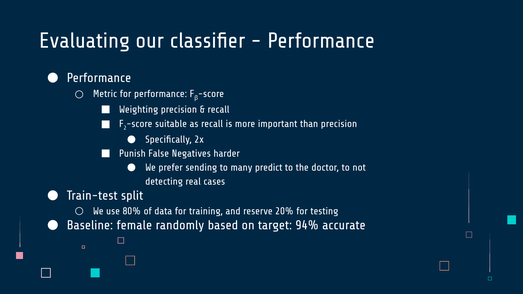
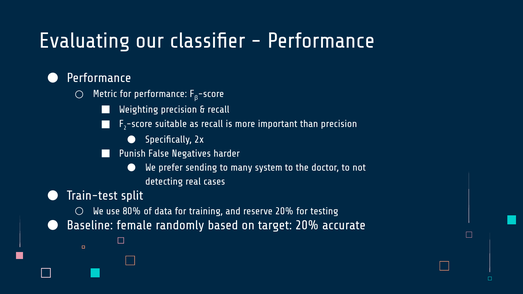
predict: predict -> system
target 94%: 94% -> 20%
